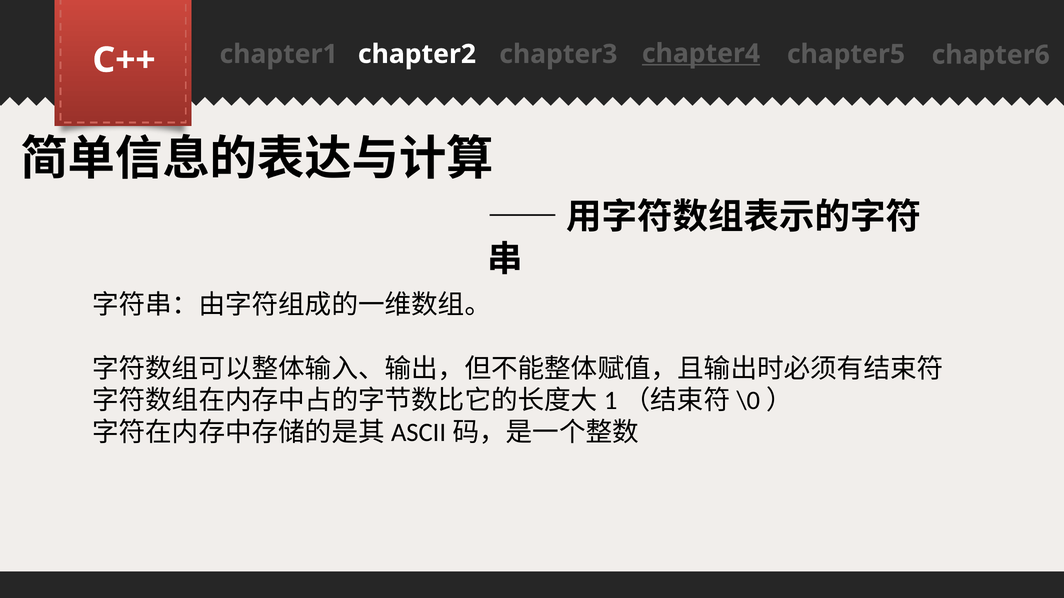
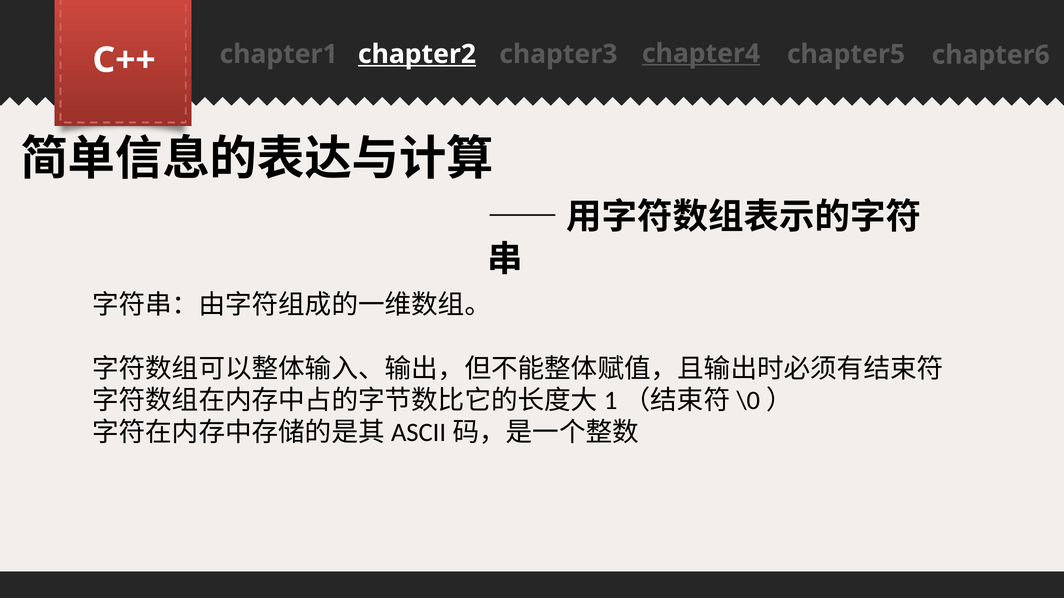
chapter2 underline: none -> present
